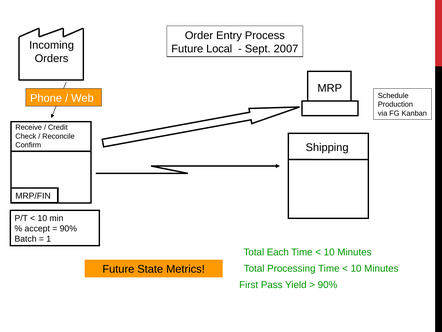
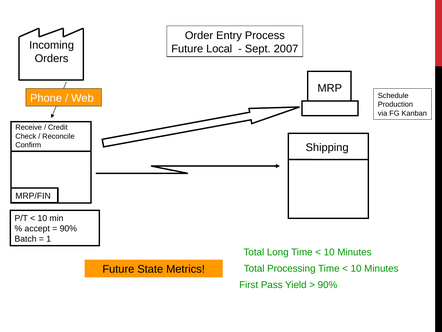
Each: Each -> Long
